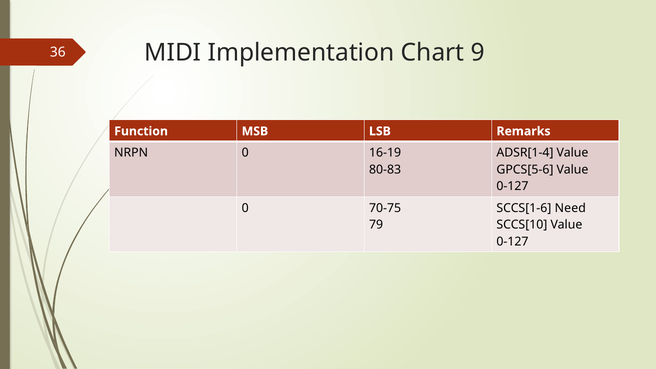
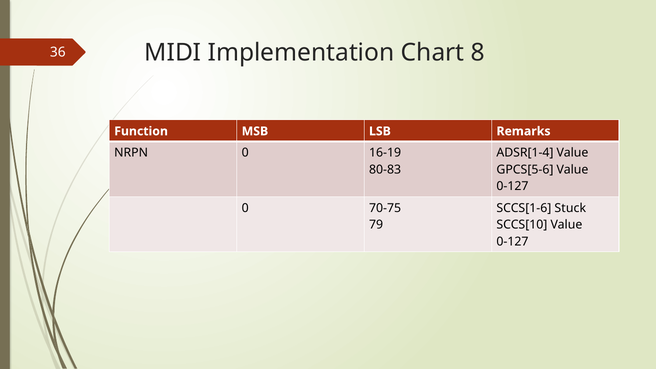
9: 9 -> 8
Need: Need -> Stuck
